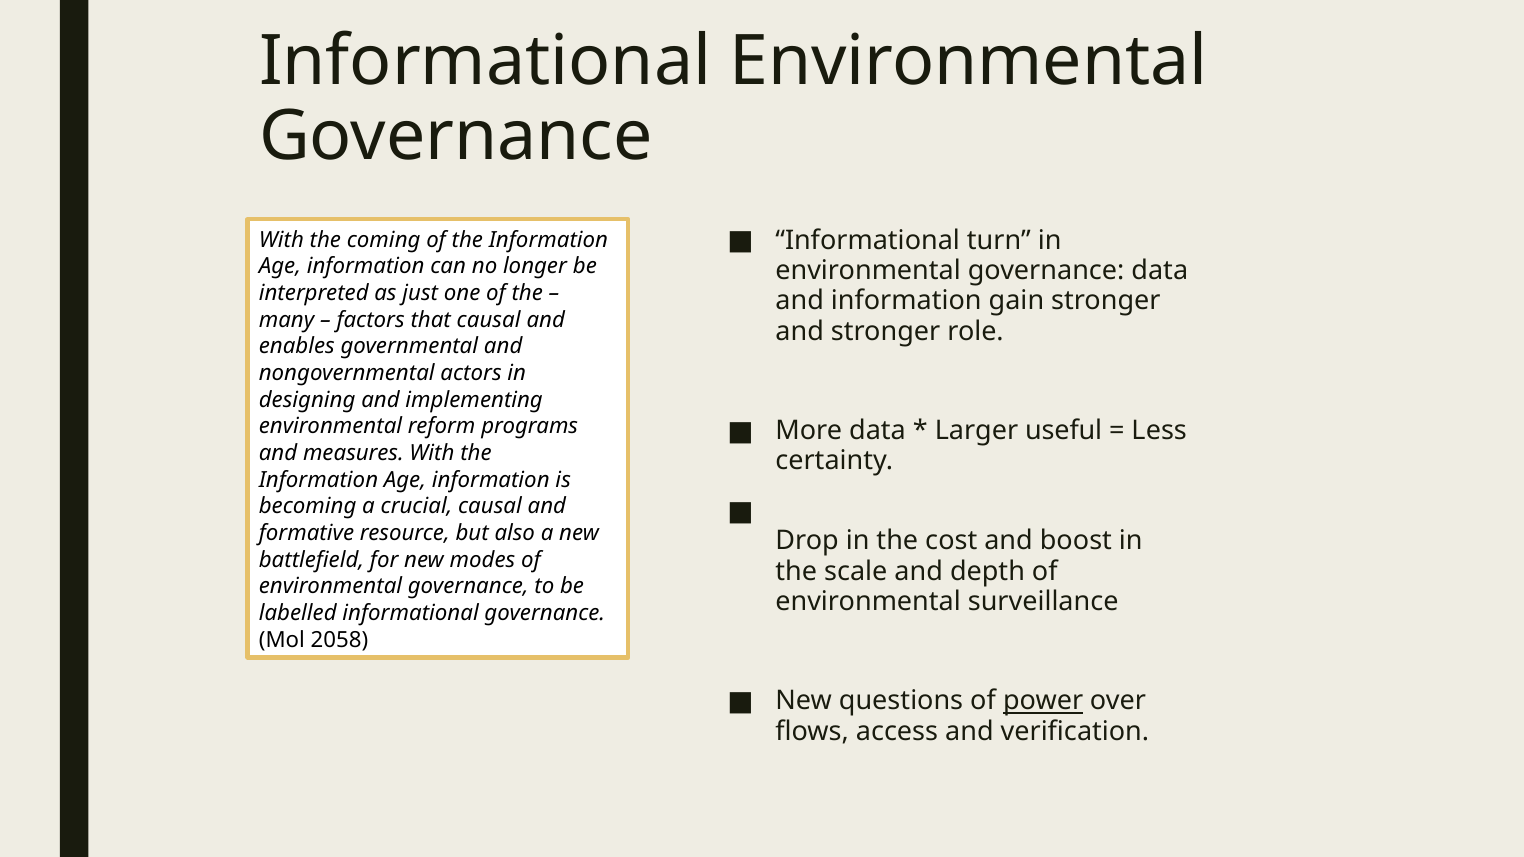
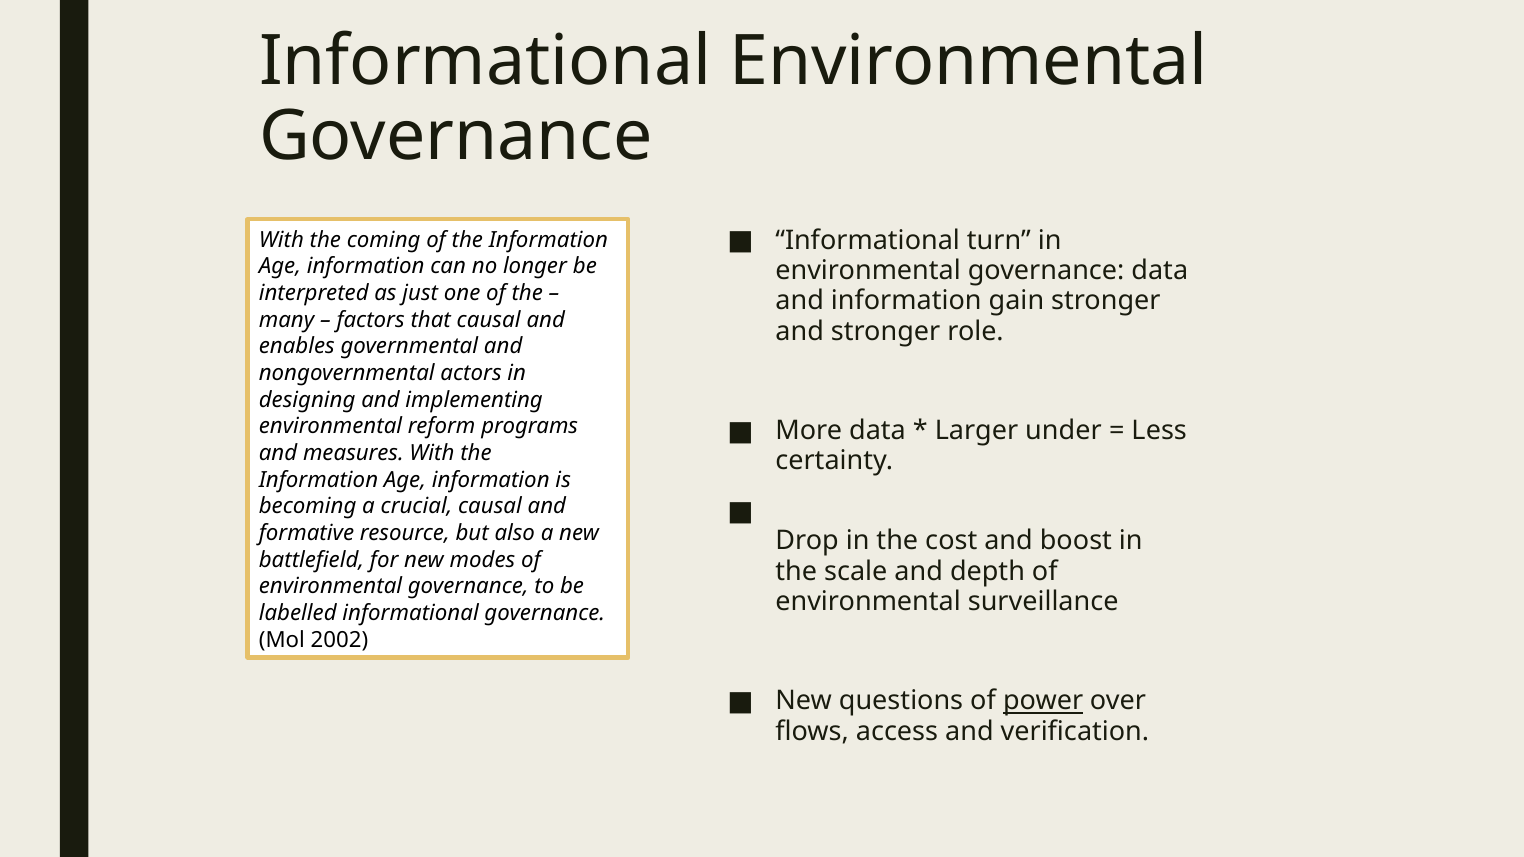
useful: useful -> under
2058: 2058 -> 2002
